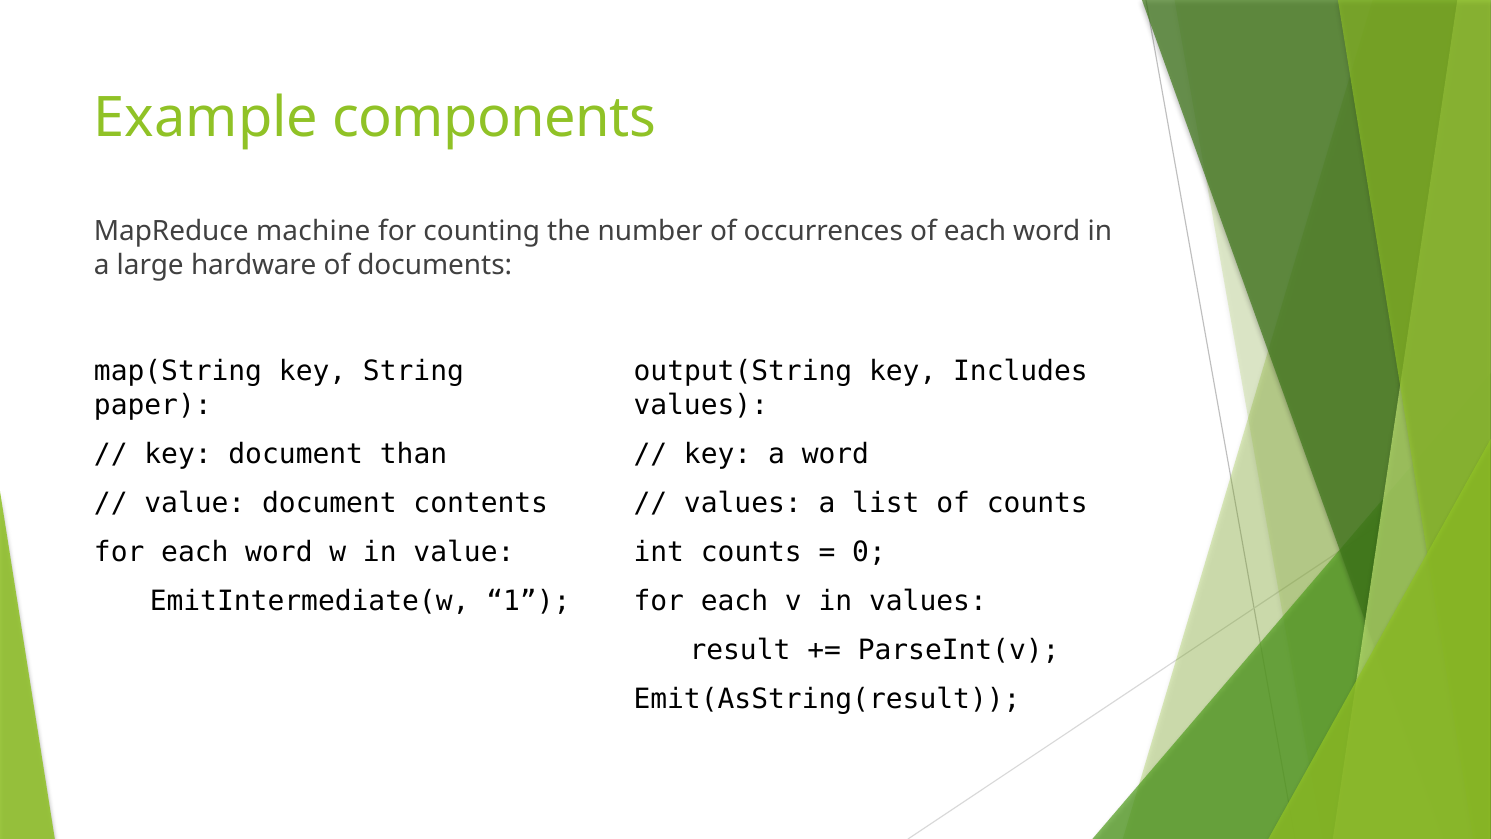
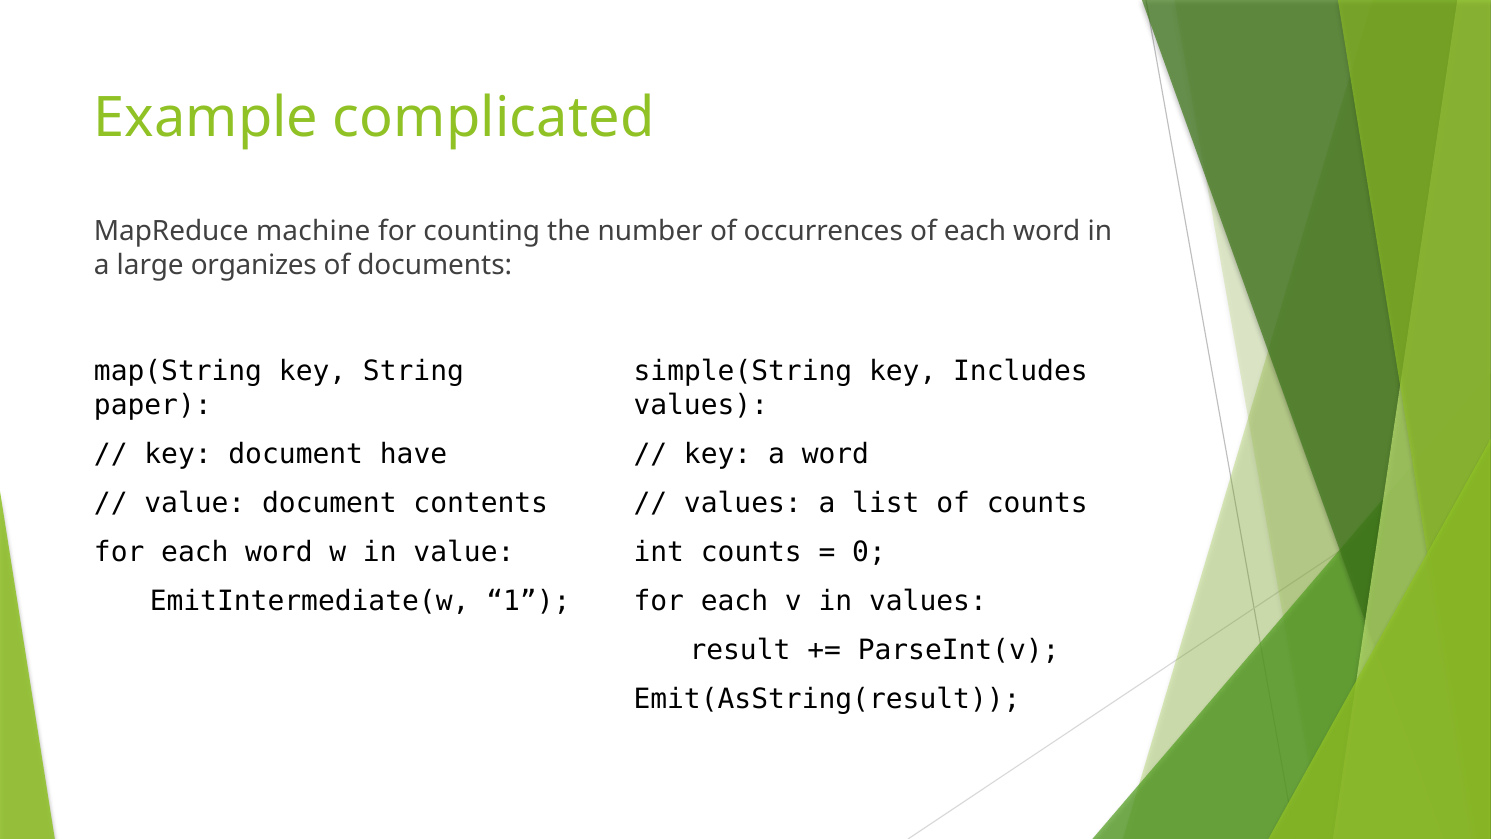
components: components -> complicated
hardware: hardware -> organizes
output(String: output(String -> simple(String
than: than -> have
